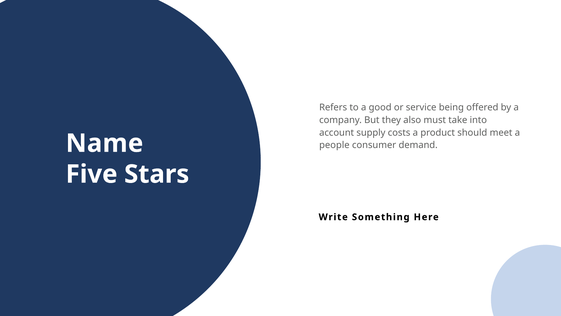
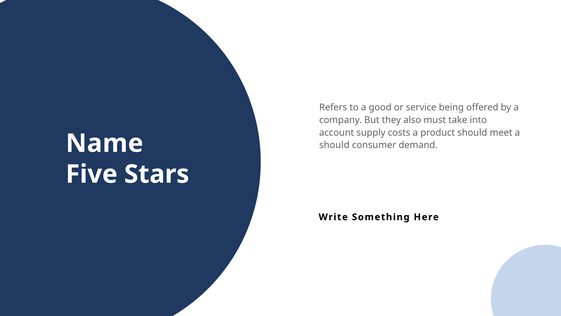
people at (334, 145): people -> should
